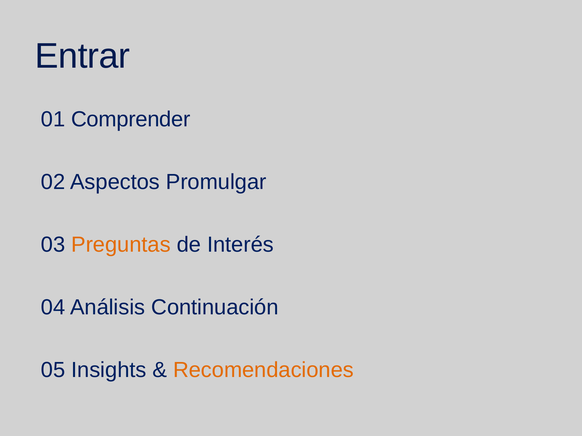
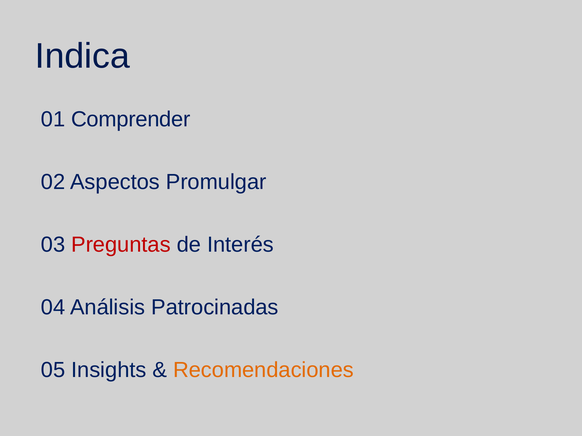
Entrar: Entrar -> Indica
Preguntas colour: orange -> red
Continuación: Continuación -> Patrocinadas
